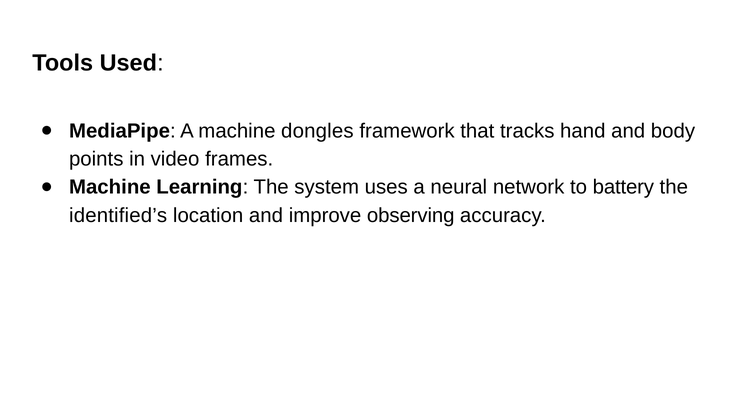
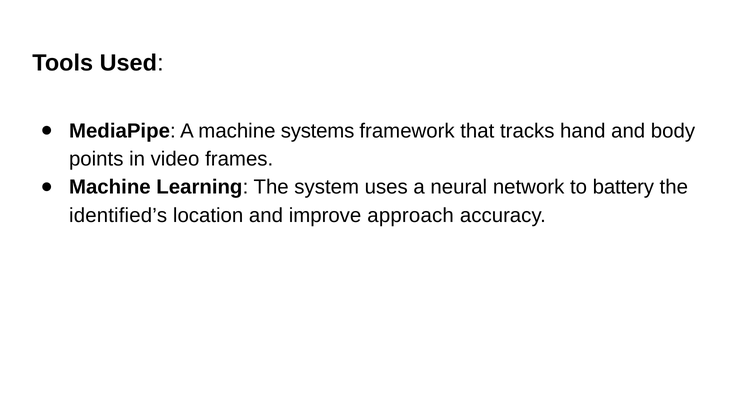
dongles: dongles -> systems
observing: observing -> approach
